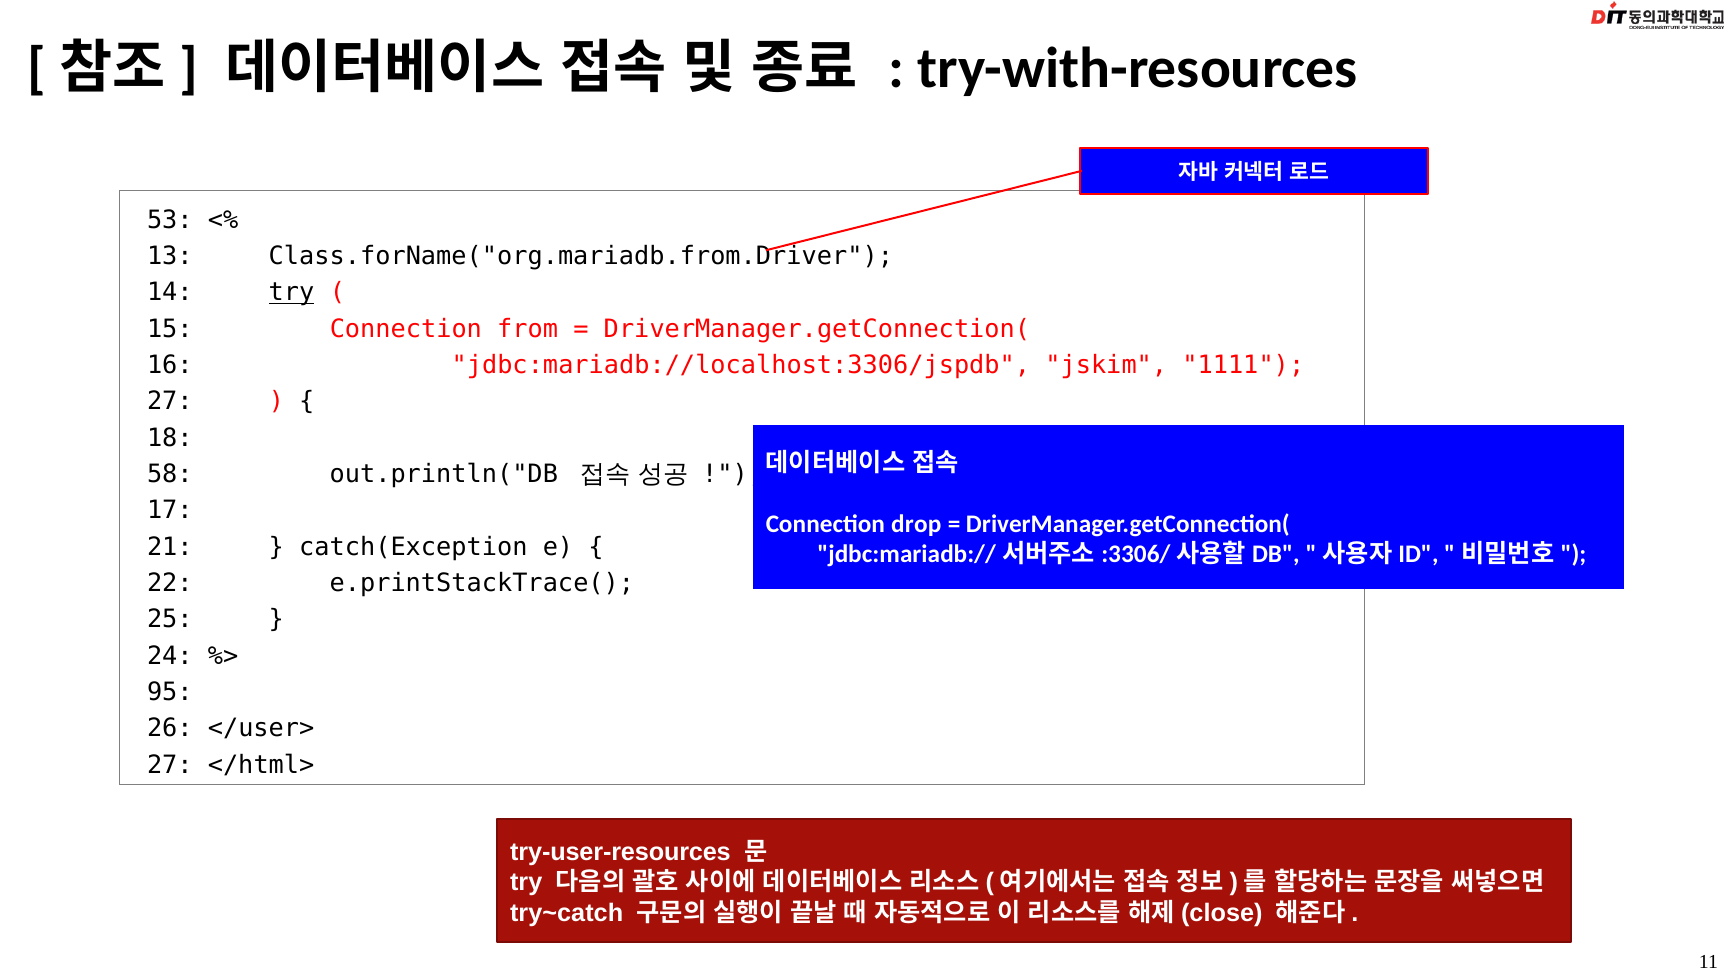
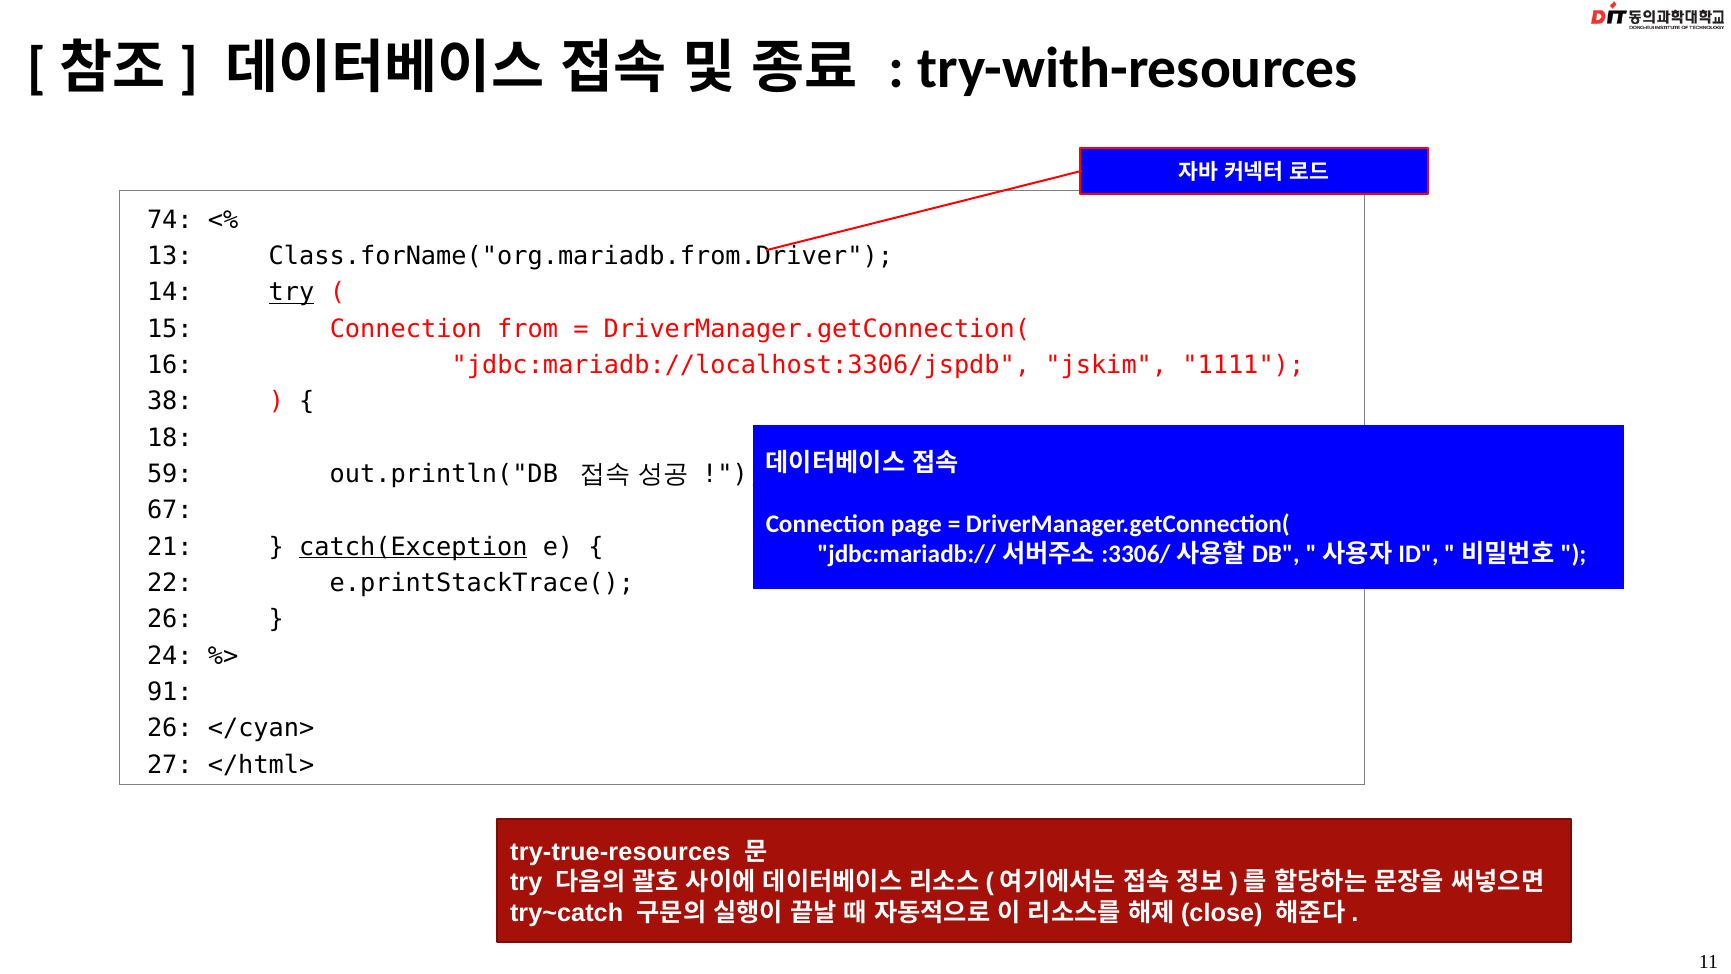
53: 53 -> 74
27 at (170, 401): 27 -> 38
58: 58 -> 59
17: 17 -> 67
drop: drop -> page
catch(Exception underline: none -> present
25 at (170, 619): 25 -> 26
95: 95 -> 91
</user>: </user> -> </cyan>
try-user-resources: try-user-resources -> try-true-resources
